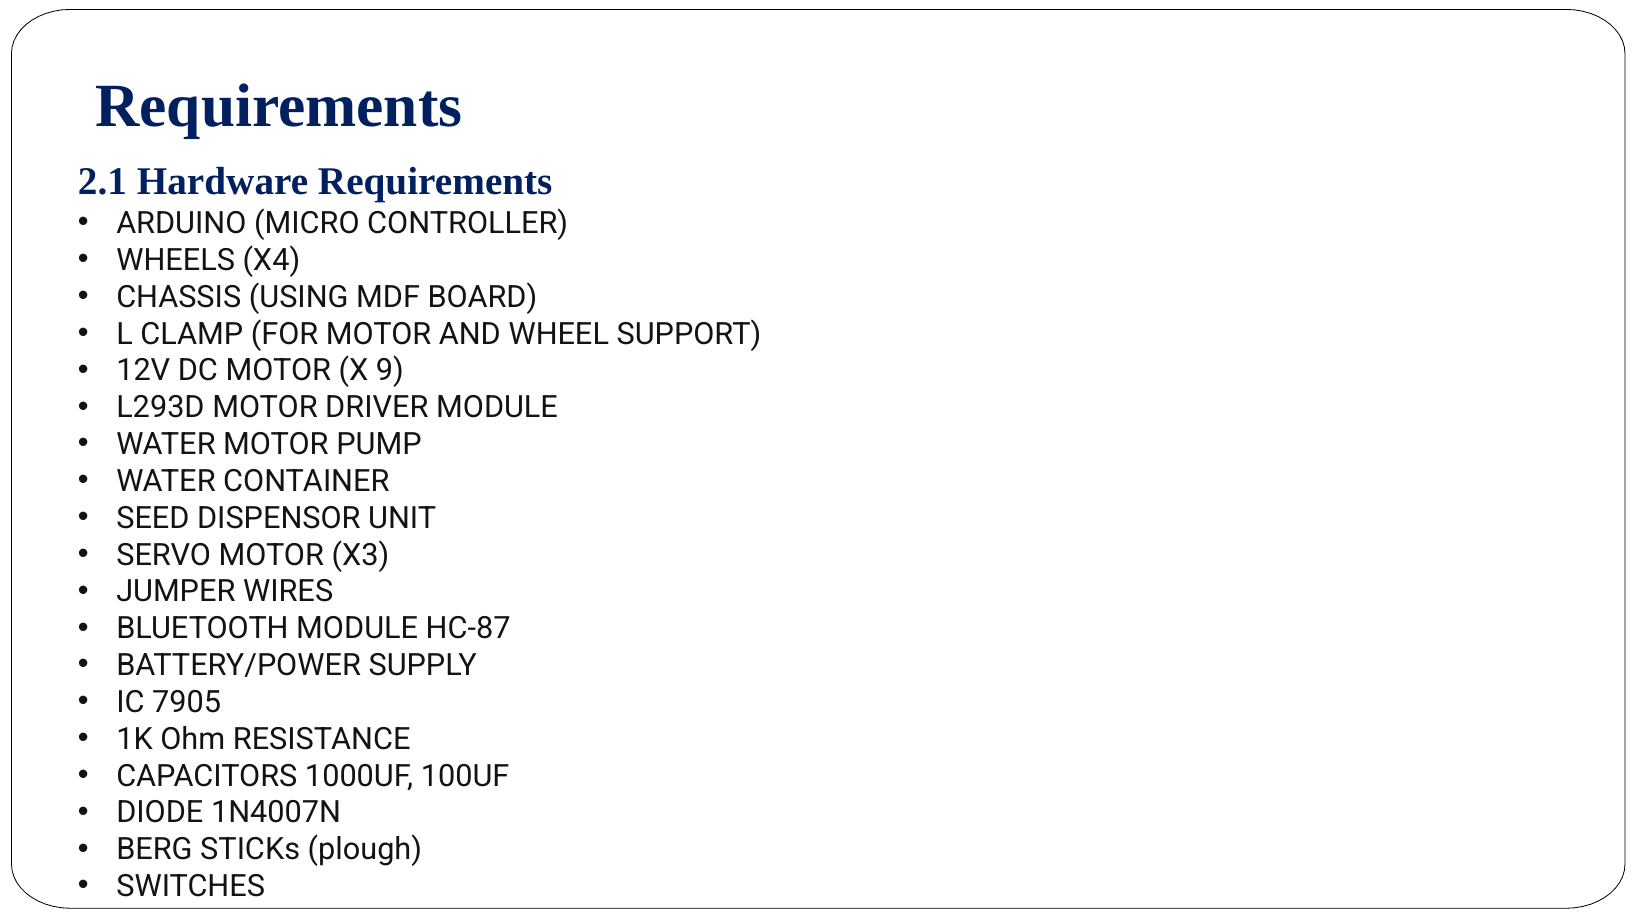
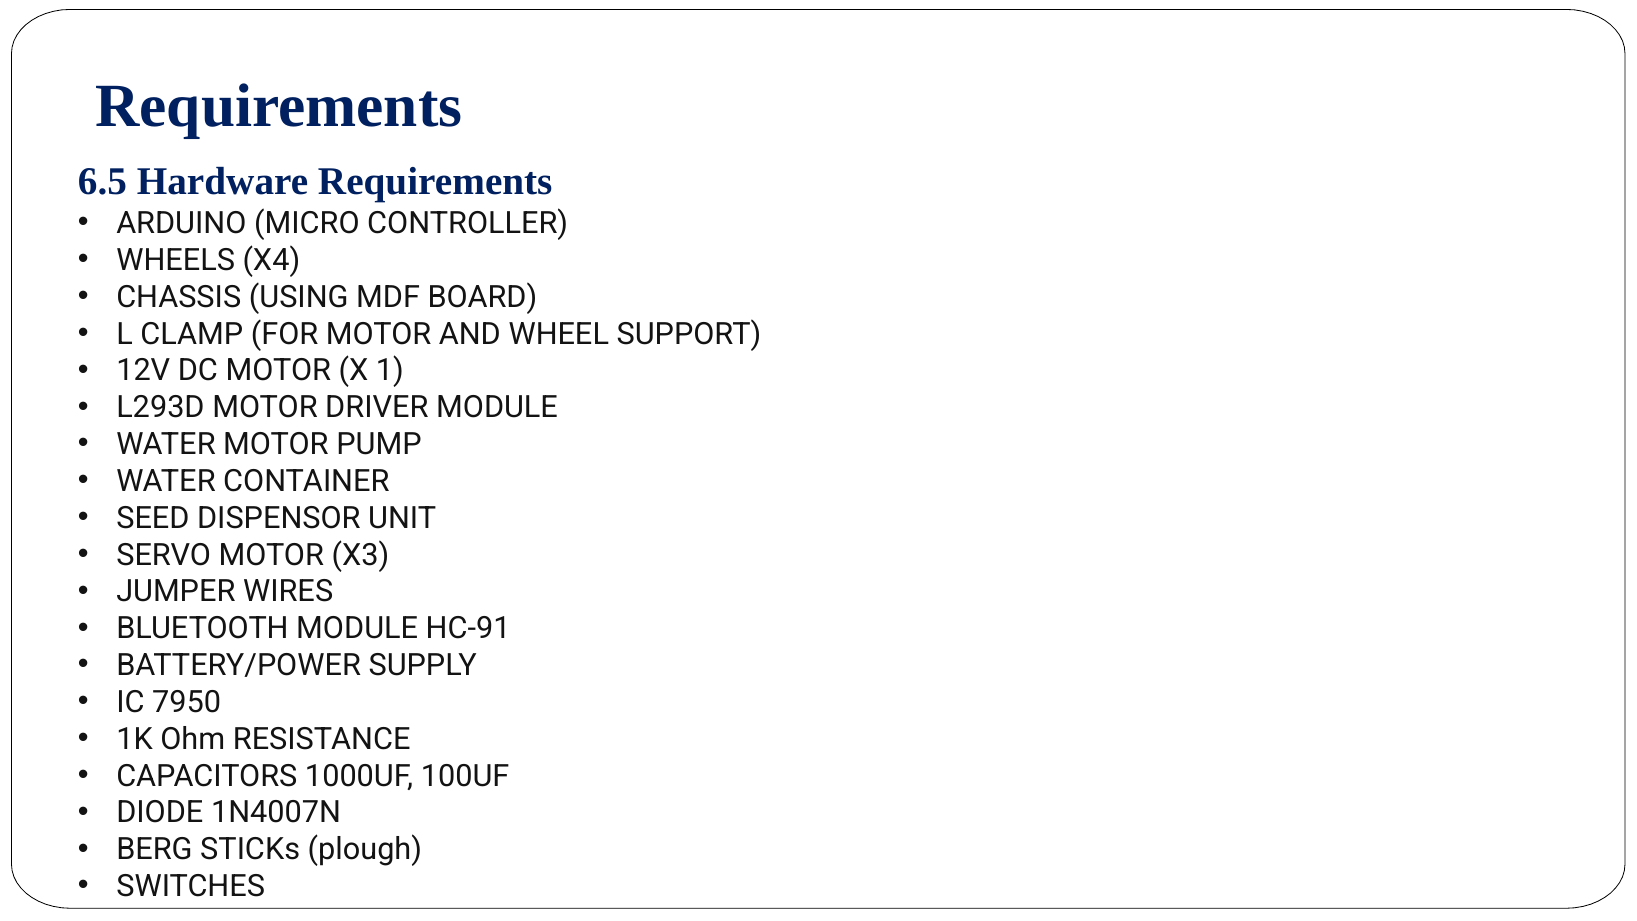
2.1: 2.1 -> 6.5
9: 9 -> 1
HC-87: HC-87 -> HC-91
7905: 7905 -> 7950
